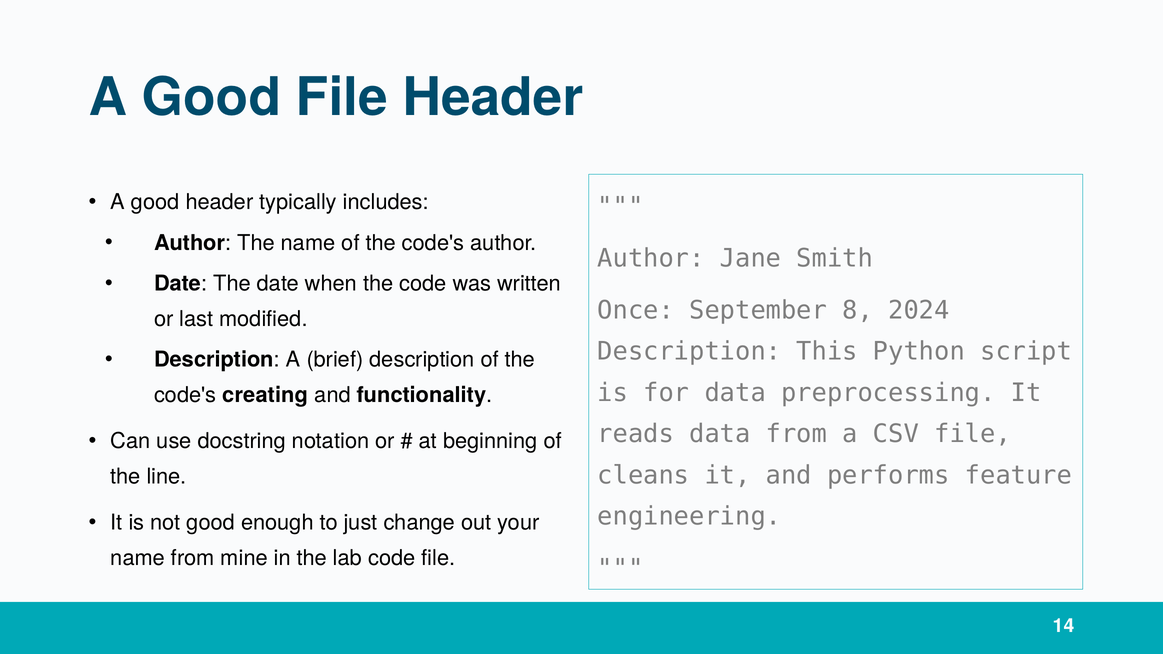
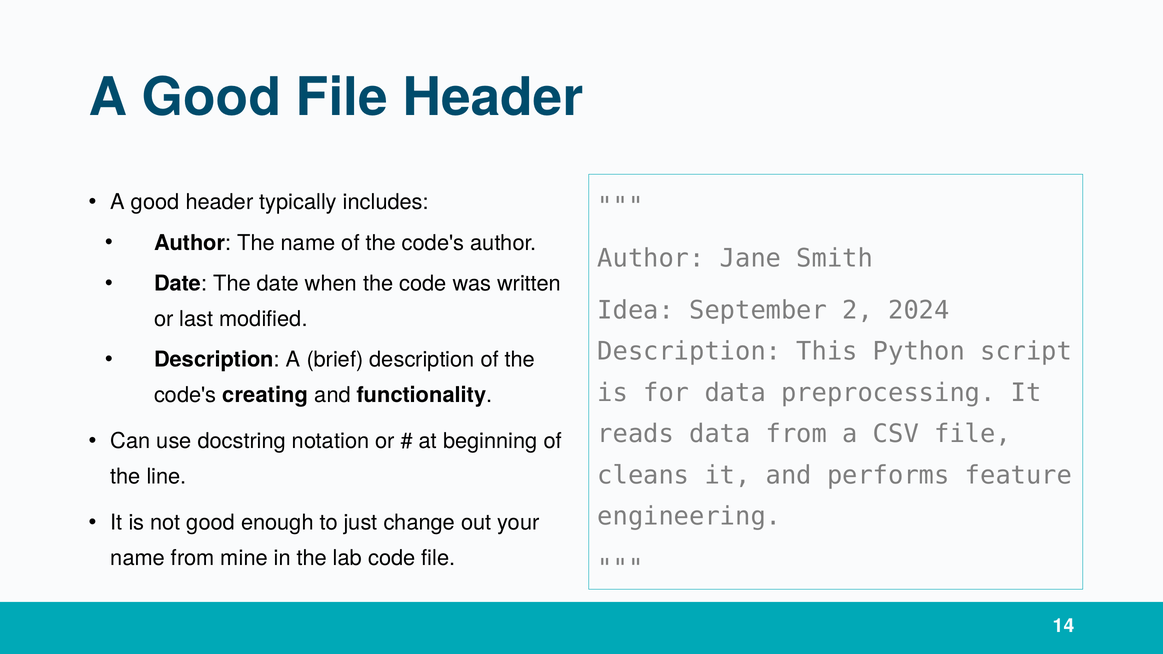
Once: Once -> Idea
8: 8 -> 2
